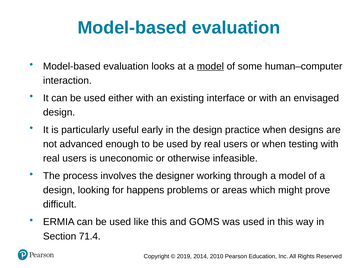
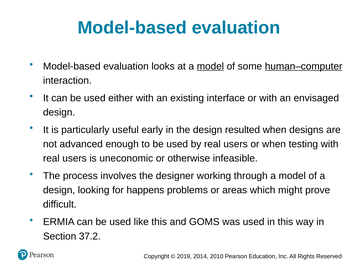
human–computer underline: none -> present
practice: practice -> resulted
71.4: 71.4 -> 37.2
